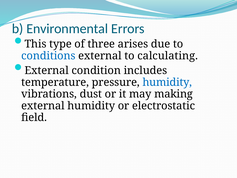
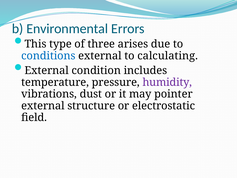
humidity at (167, 82) colour: blue -> purple
making: making -> pointer
external humidity: humidity -> structure
